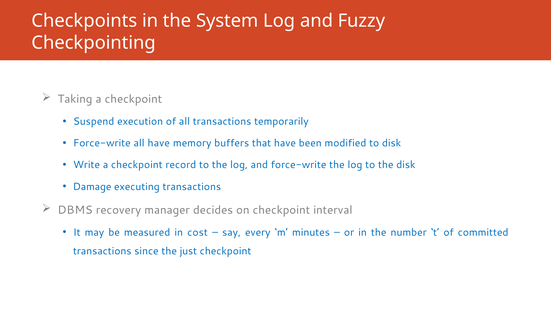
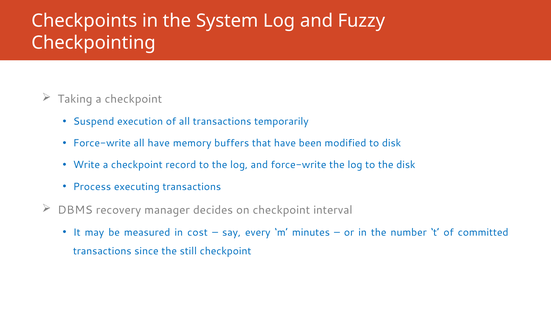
Damage: Damage -> Process
just: just -> still
